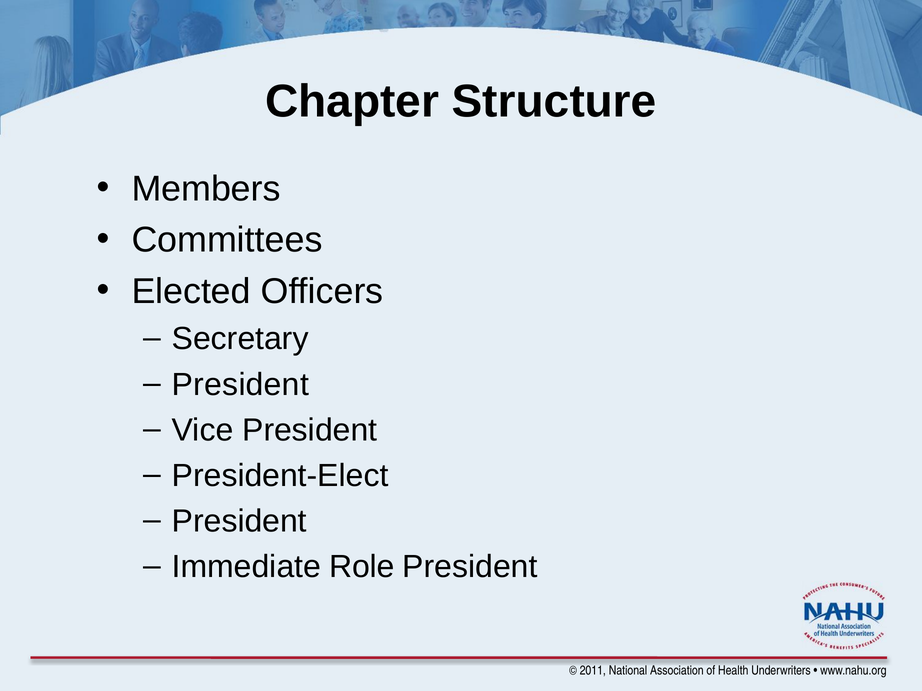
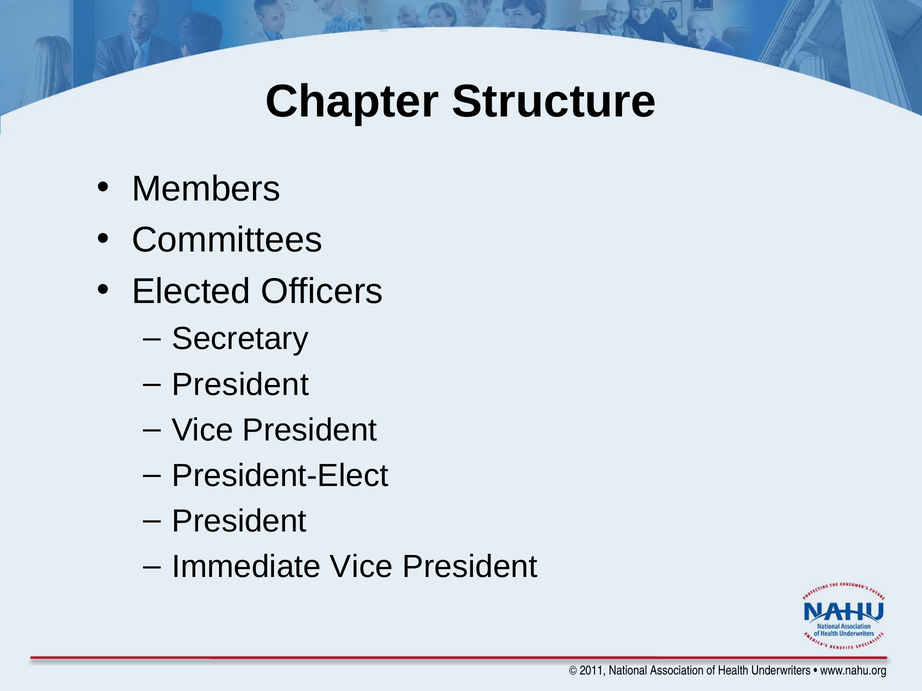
Immediate Role: Role -> Vice
